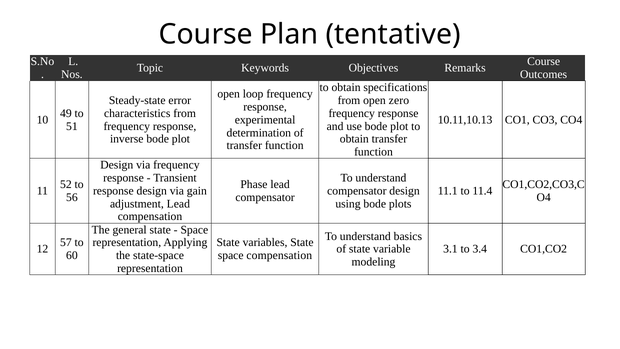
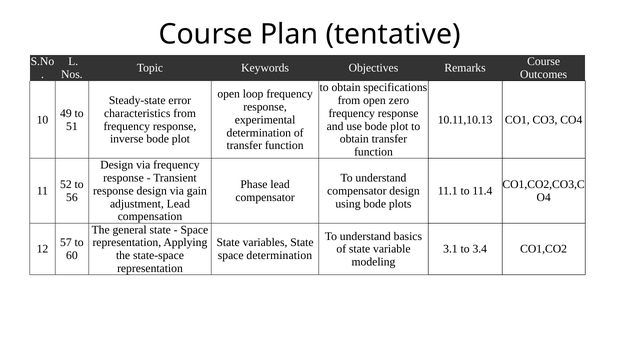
space compensation: compensation -> determination
